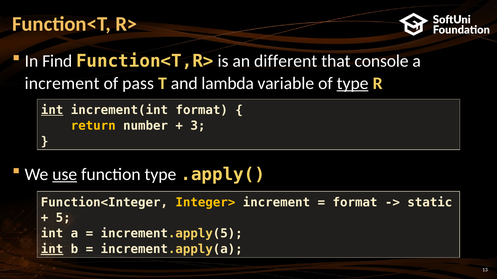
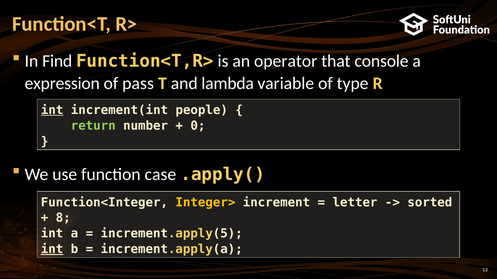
different: different -> operator
increment at (62, 83): increment -> expression
type at (353, 83) underline: present -> none
increment(int format: format -> people
return colour: yellow -> light green
3: 3 -> 0
use underline: present -> none
function type: type -> case
format at (355, 203): format -> letter
static: static -> sorted
5: 5 -> 8
